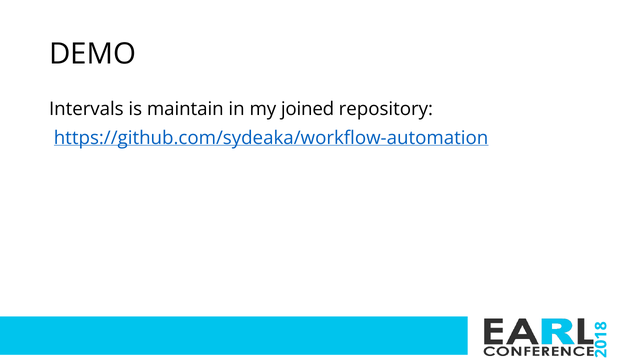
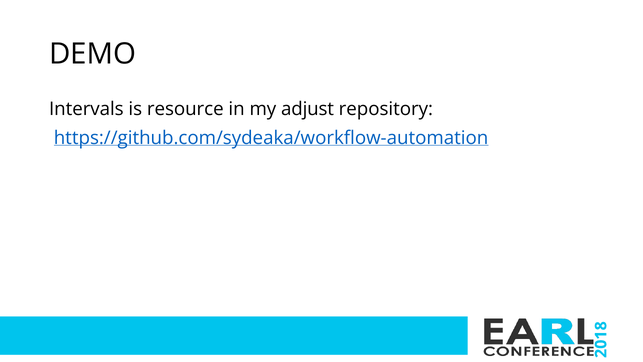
maintain: maintain -> resource
joined: joined -> adjust
